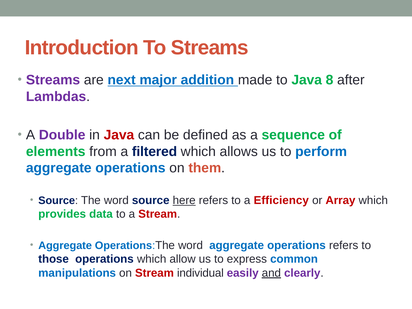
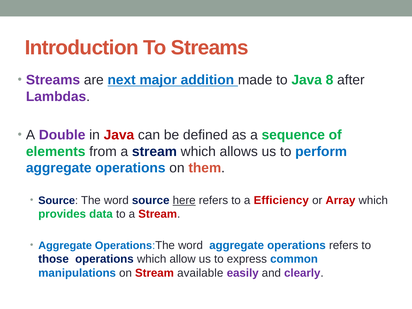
from a filtered: filtered -> stream
individual: individual -> available
and underline: present -> none
